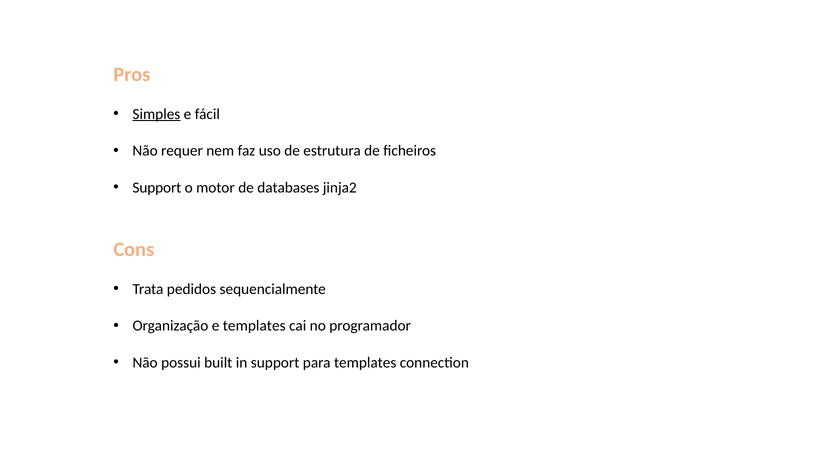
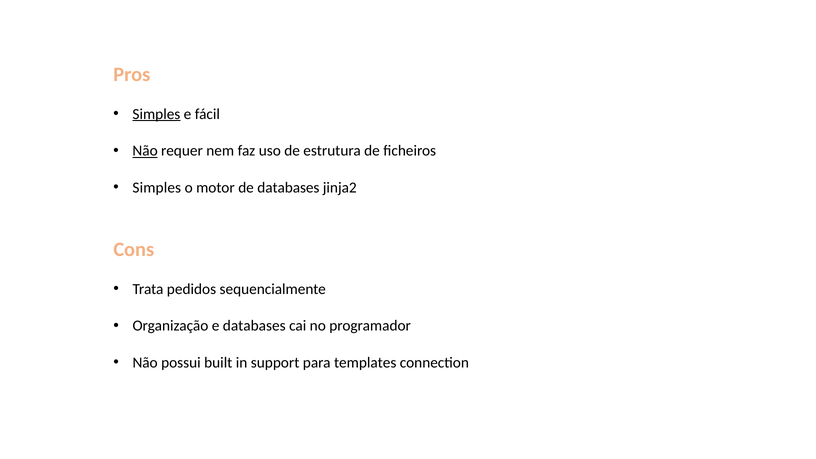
Não at (145, 151) underline: none -> present
Support at (157, 188): Support -> Simples
e templates: templates -> databases
